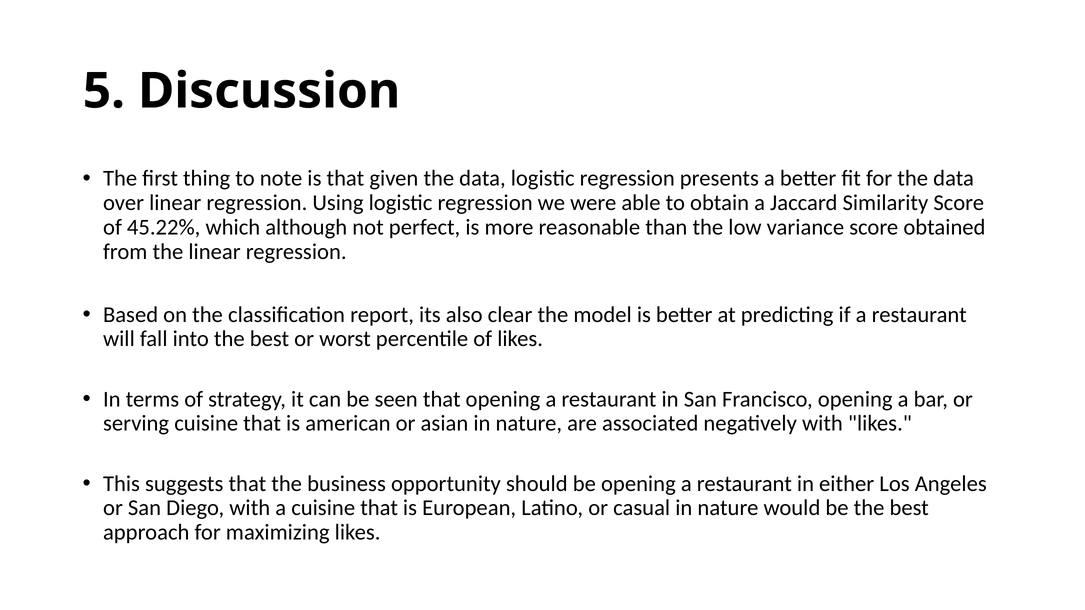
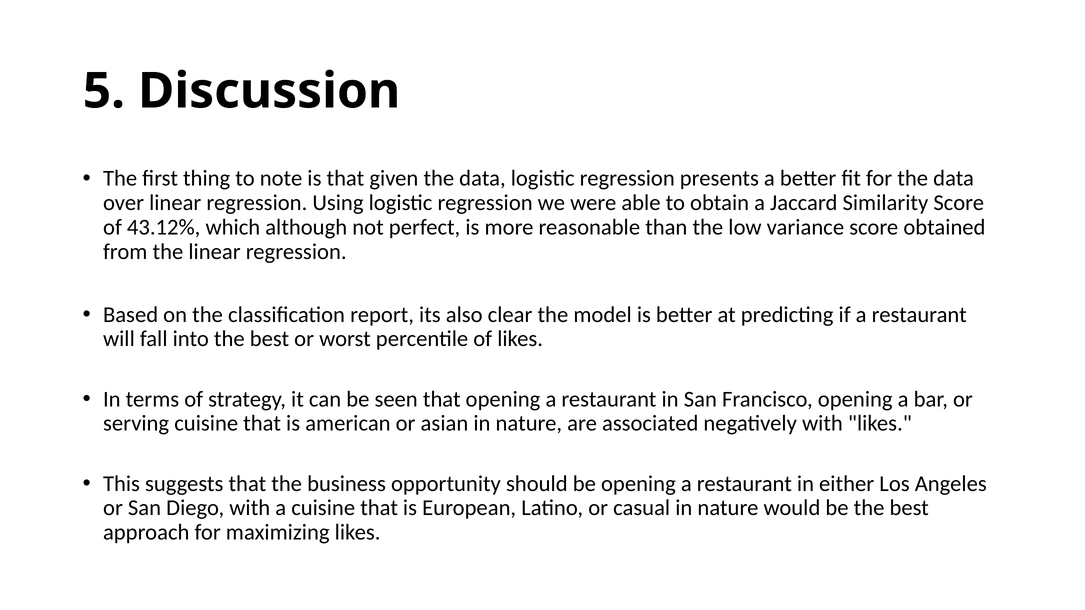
45.22%: 45.22% -> 43.12%
